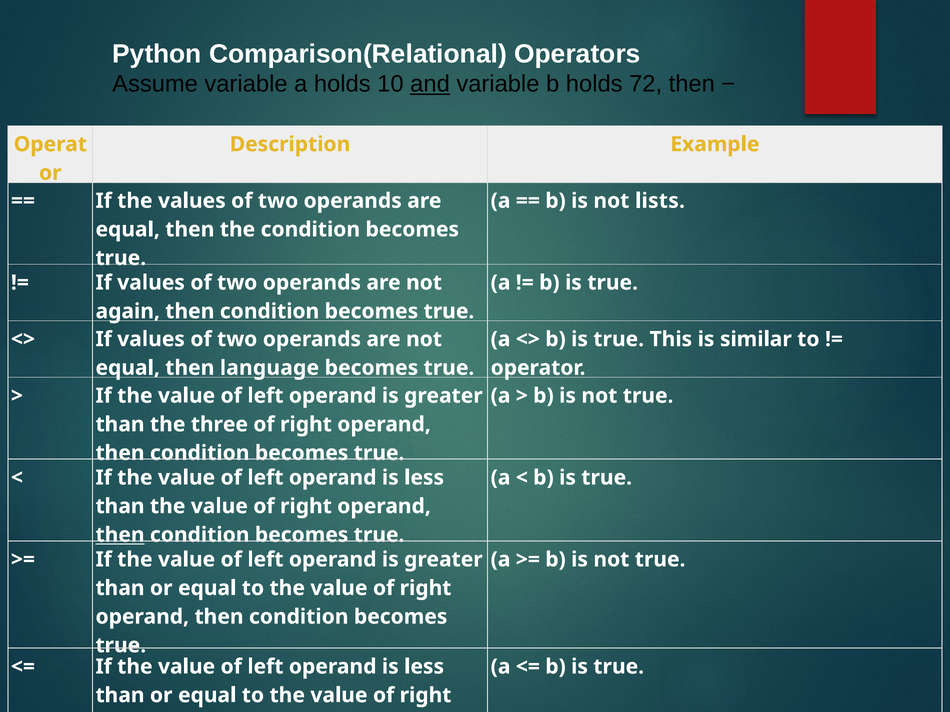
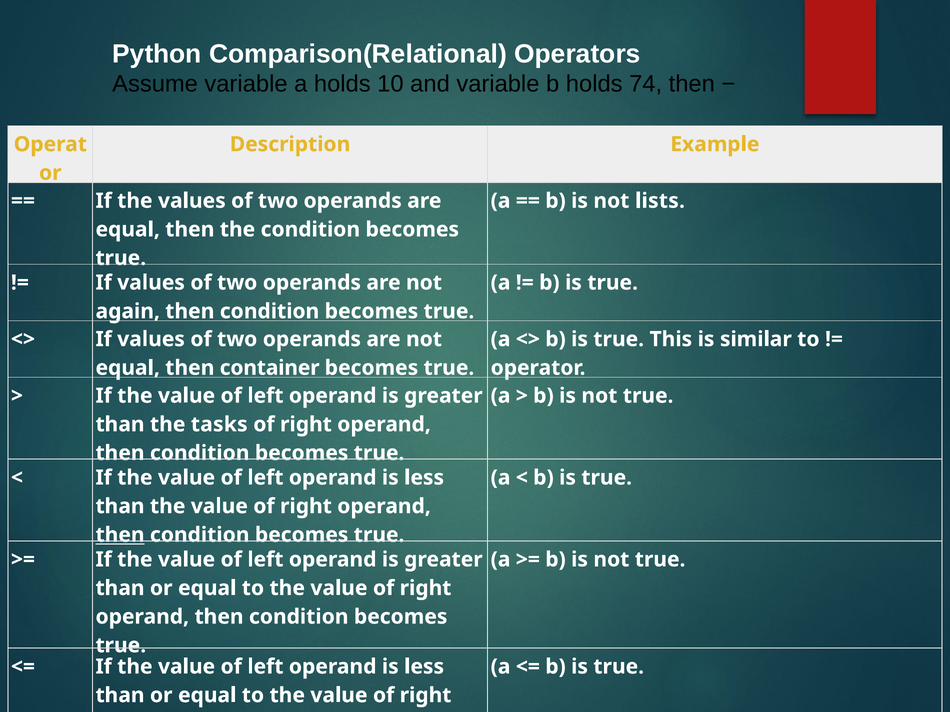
and underline: present -> none
72: 72 -> 74
language: language -> container
three: three -> tasks
